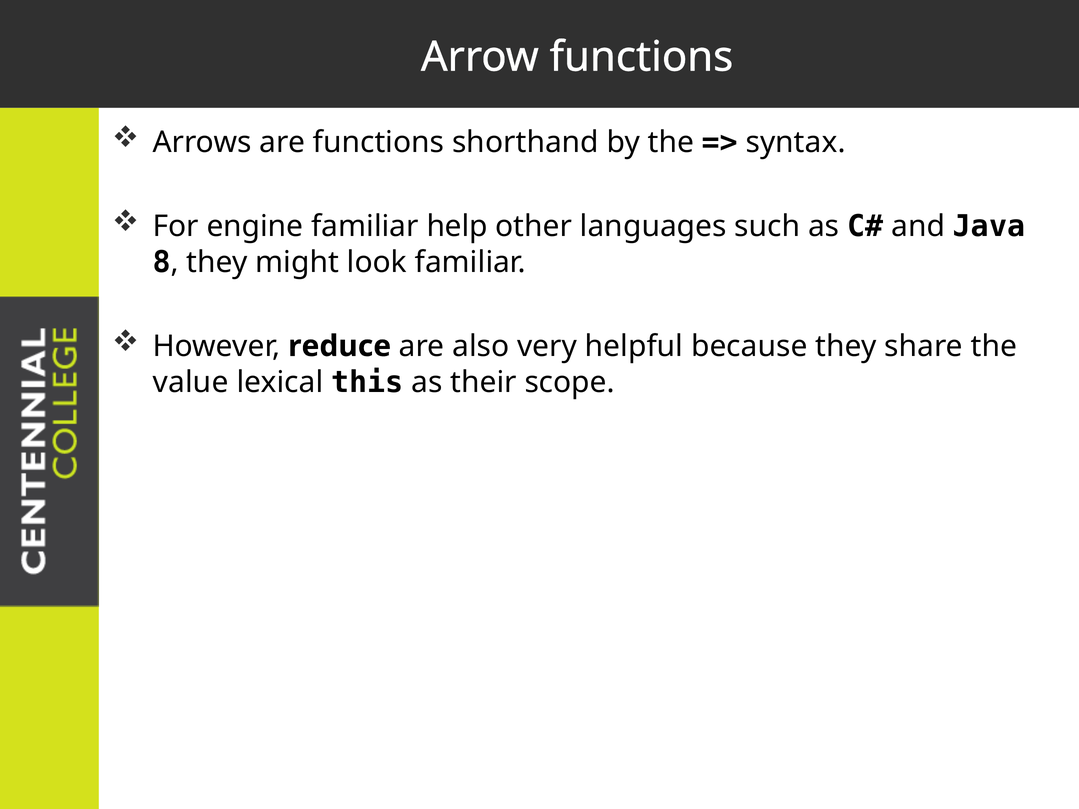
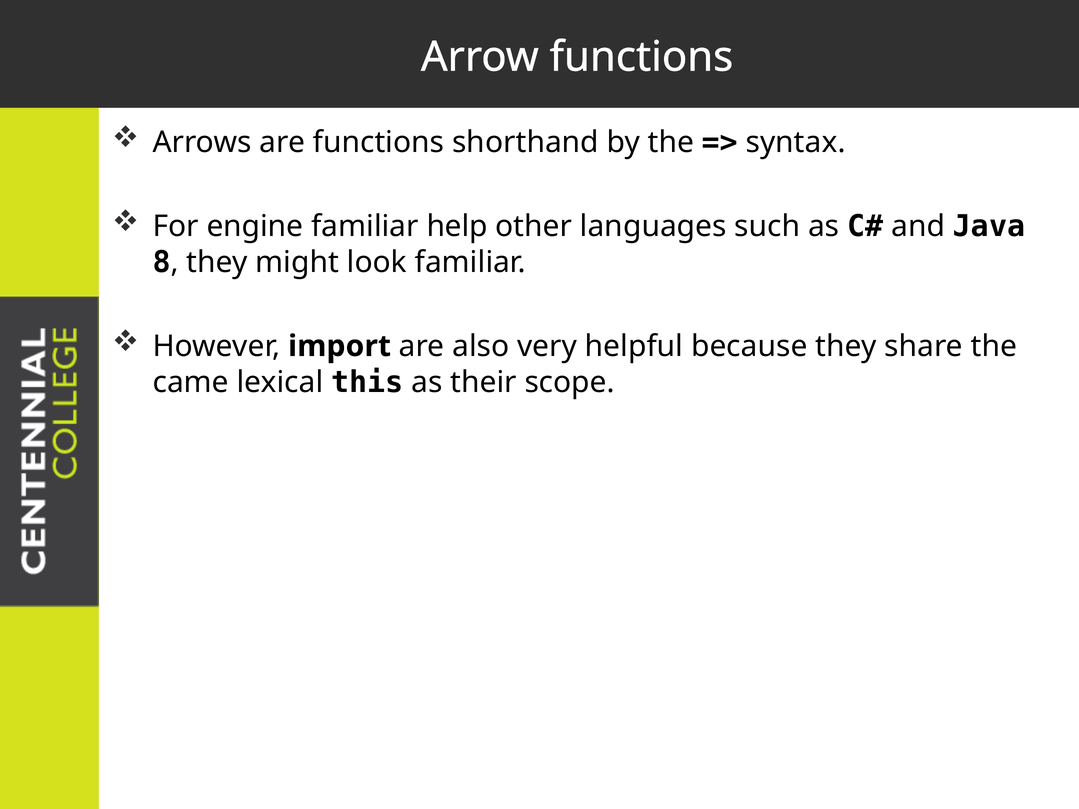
reduce: reduce -> import
value: value -> came
